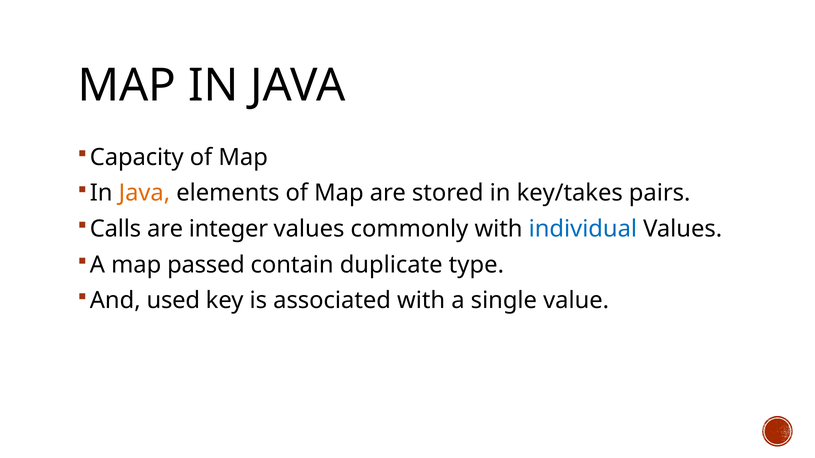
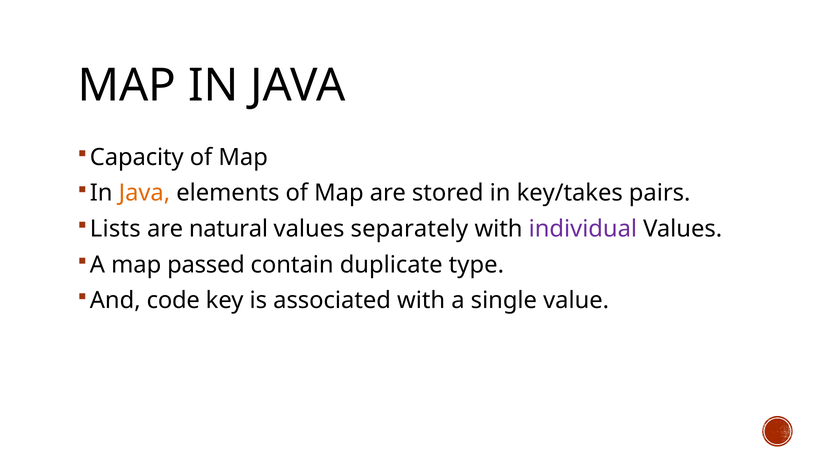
Calls: Calls -> Lists
integer: integer -> natural
commonly: commonly -> separately
individual colour: blue -> purple
used: used -> code
